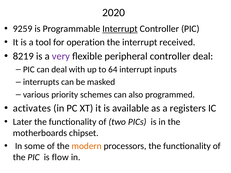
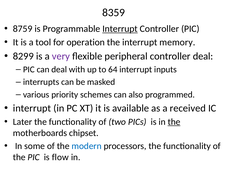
2020: 2020 -> 8359
9259: 9259 -> 8759
received: received -> memory
8219: 8219 -> 8299
activates at (32, 108): activates -> interrupt
registers: registers -> received
the at (174, 122) underline: none -> present
modern colour: orange -> blue
